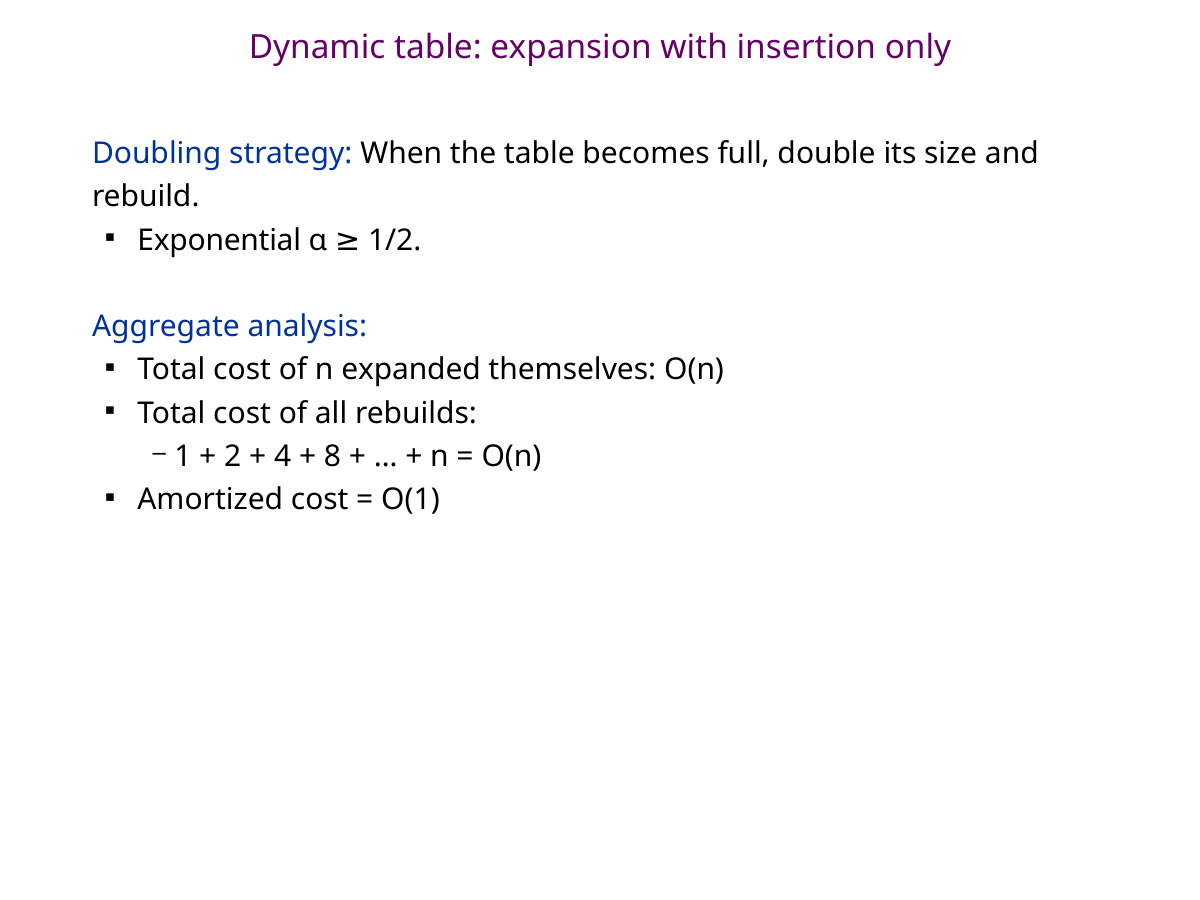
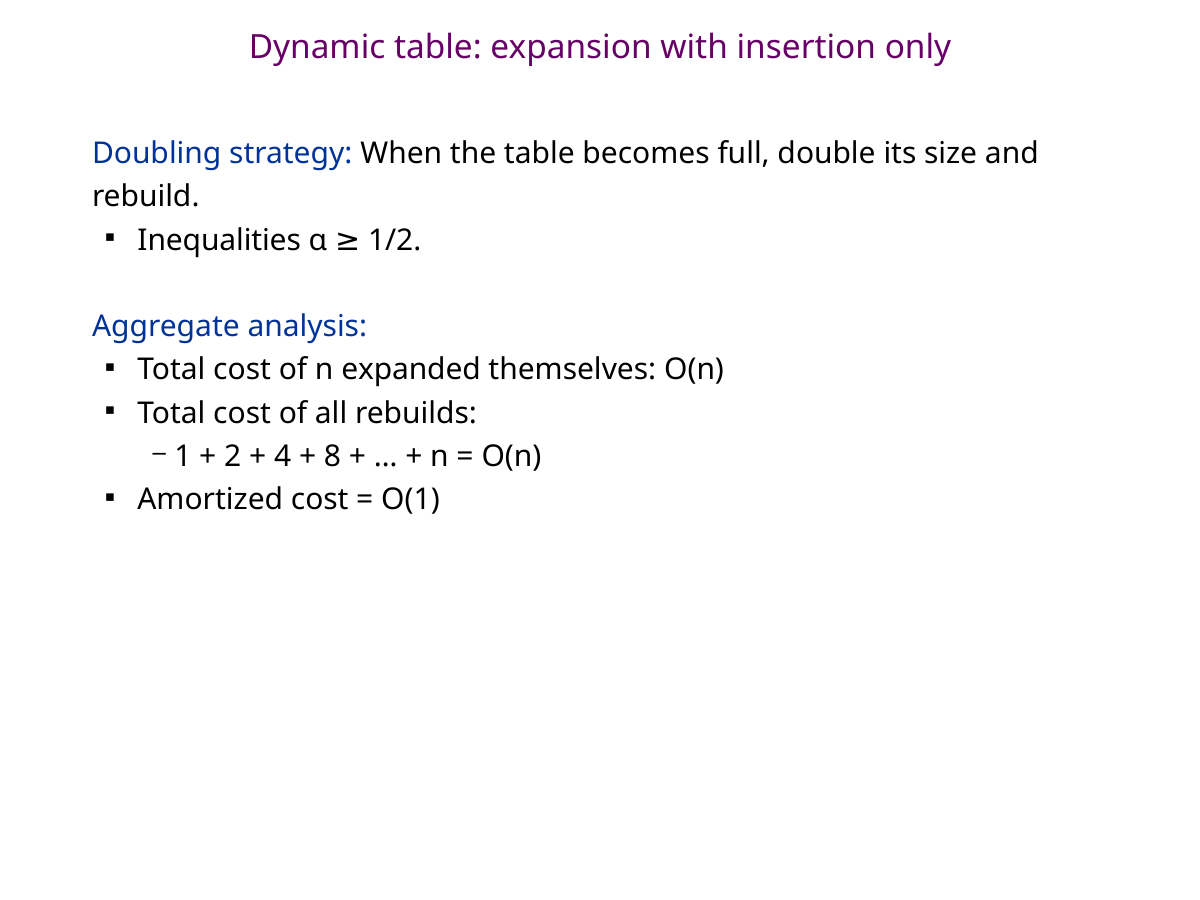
Exponential: Exponential -> Inequalities
